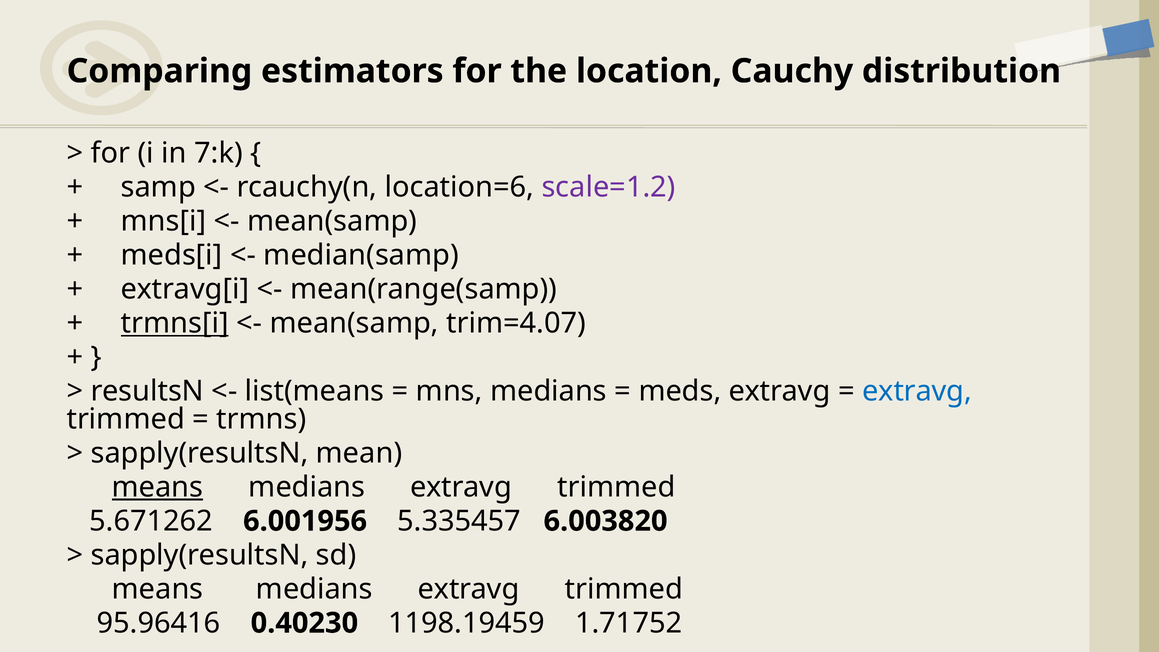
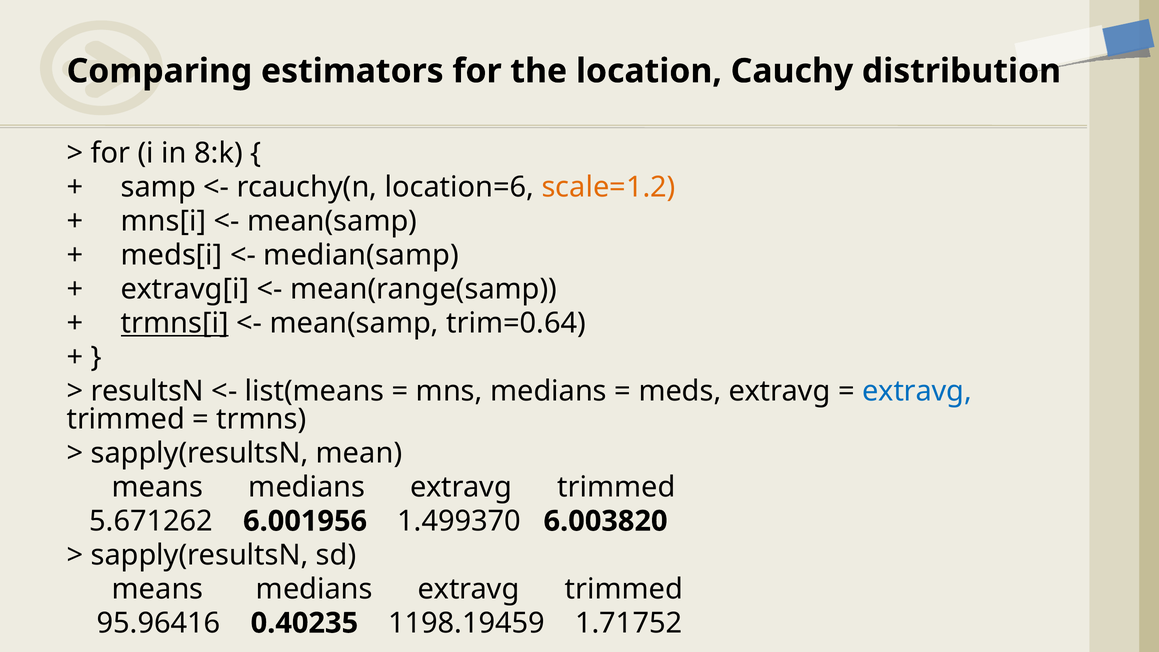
7:k: 7:k -> 8:k
scale=1.2 colour: purple -> orange
trim=4.07: trim=4.07 -> trim=0.64
means at (158, 487) underline: present -> none
5.335457: 5.335457 -> 1.499370
0.40230: 0.40230 -> 0.40235
